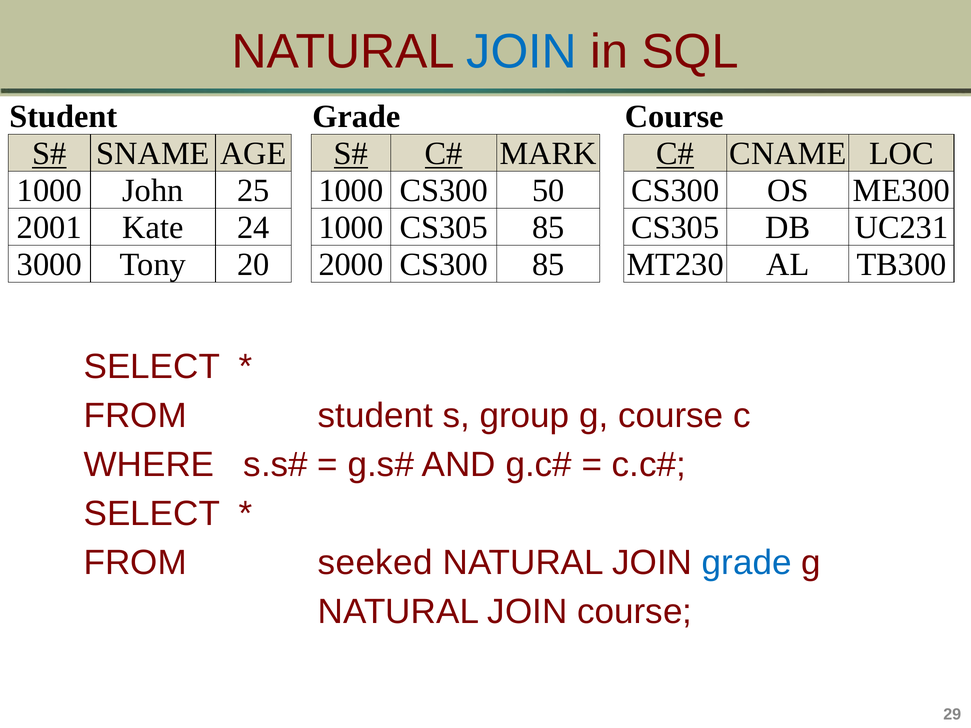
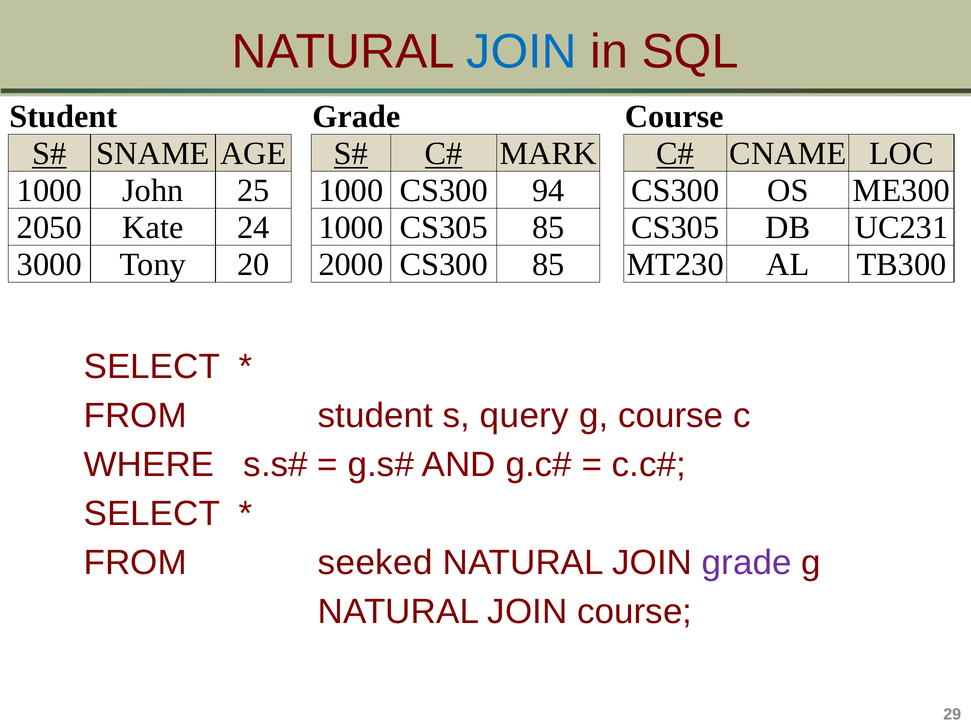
50: 50 -> 94
2001: 2001 -> 2050
group: group -> query
grade at (747, 563) colour: blue -> purple
